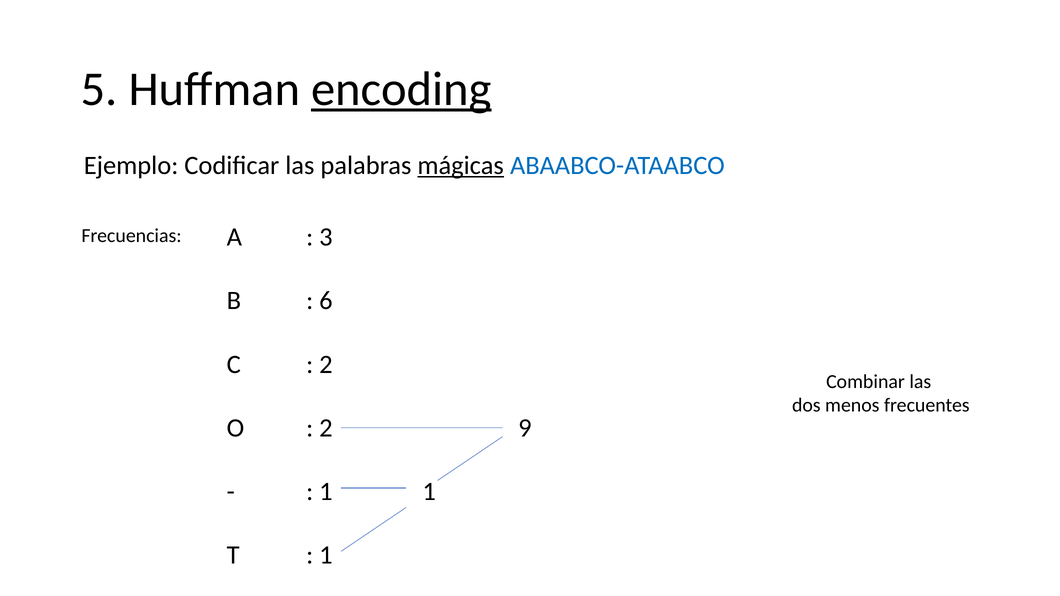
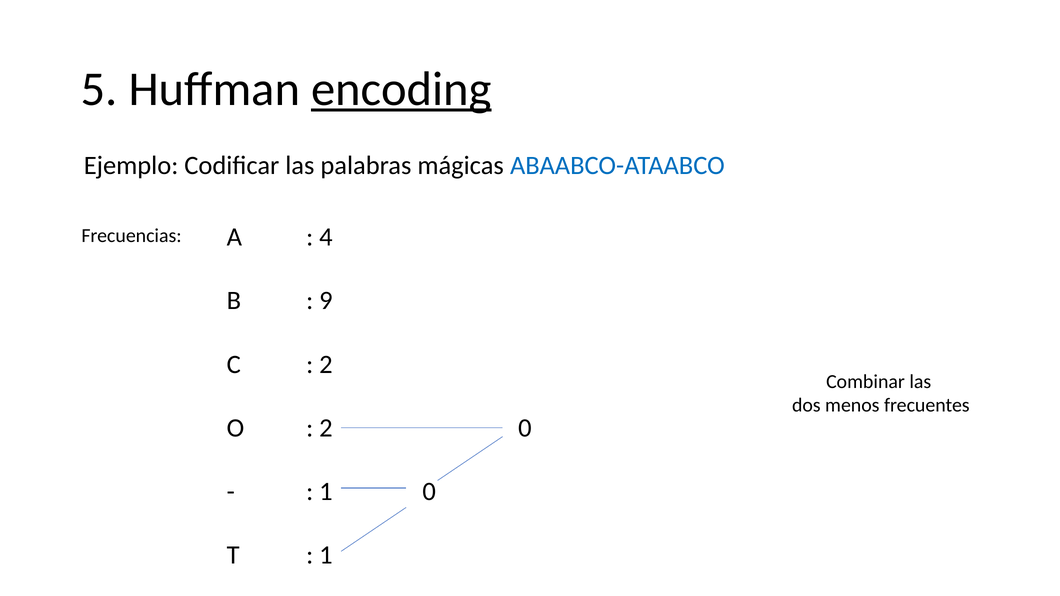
mágicas underline: present -> none
3: 3 -> 4
6: 6 -> 9
2 9: 9 -> 0
1 1: 1 -> 0
